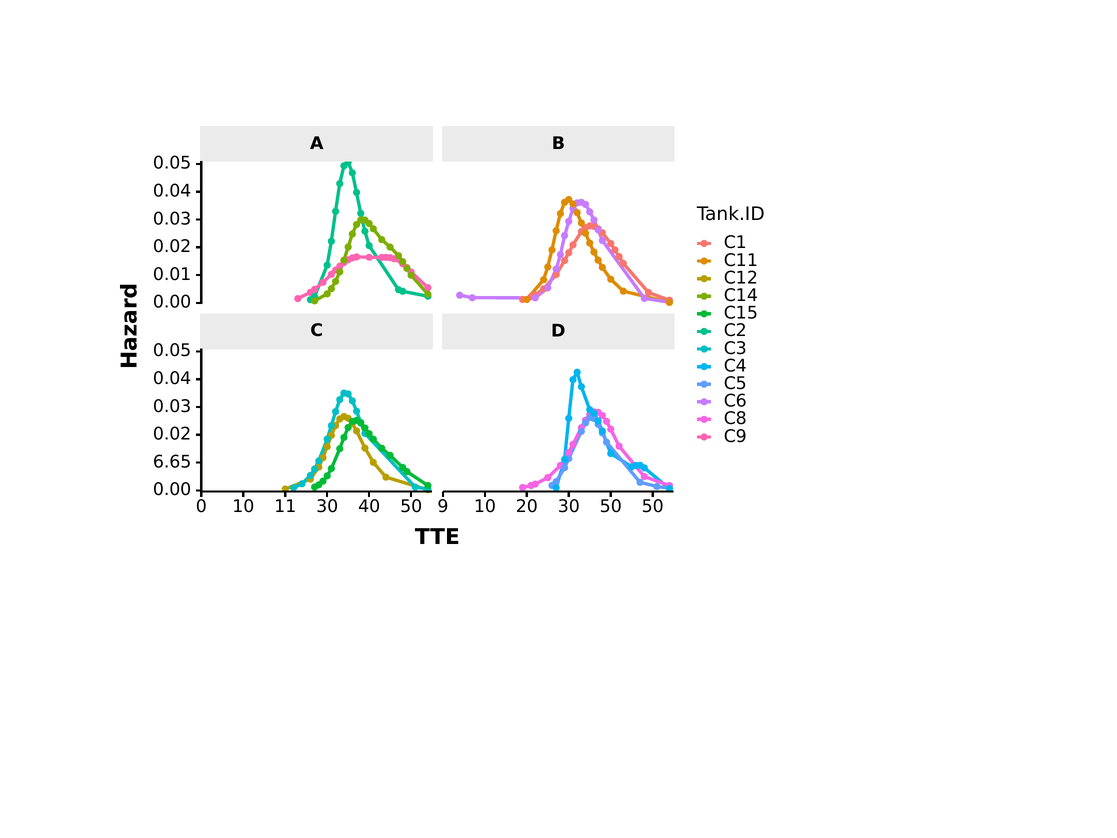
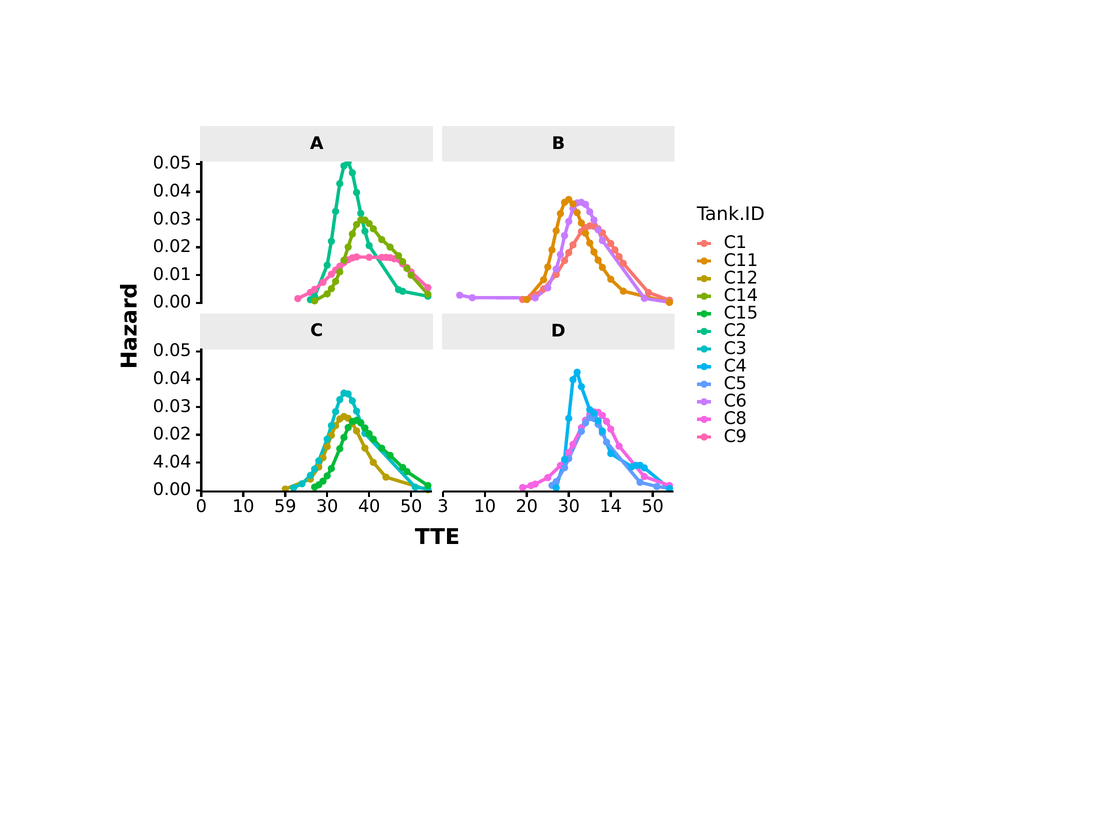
6.65: 6.65 -> 4.04
11: 11 -> 59
9: 9 -> 3
30 50: 50 -> 14
